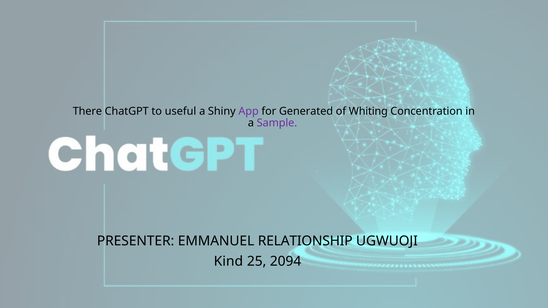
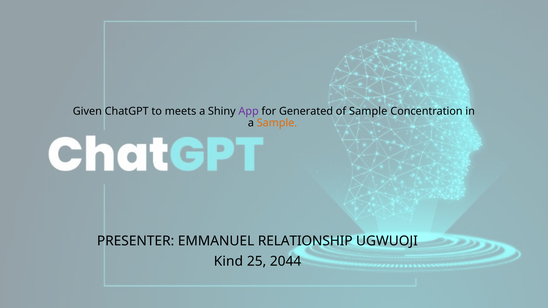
There: There -> Given
useful: useful -> meets
of Whiting: Whiting -> Sample
Sample at (277, 123) colour: purple -> orange
2094: 2094 -> 2044
